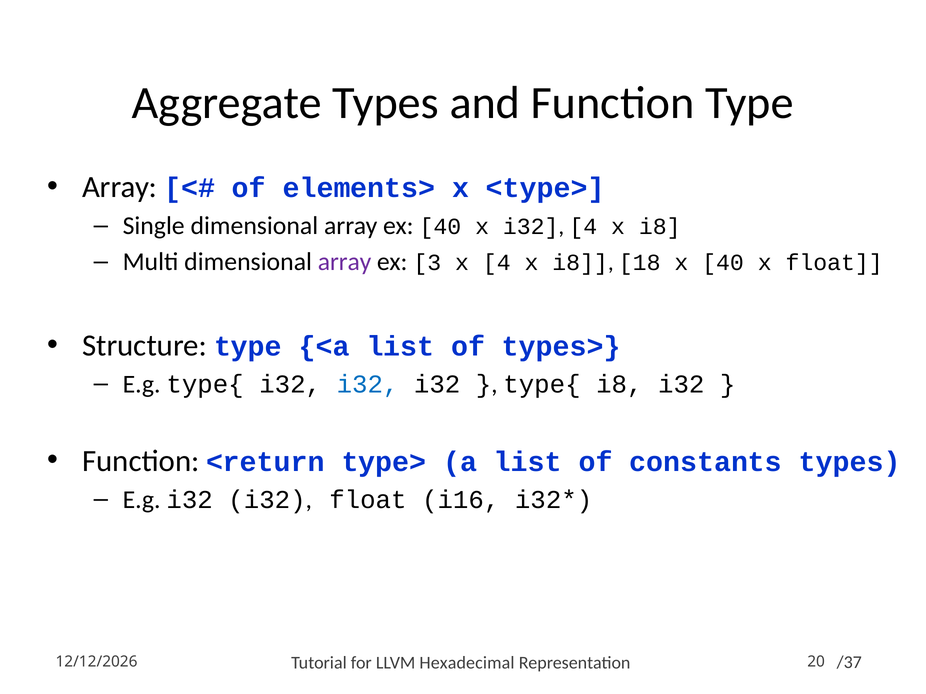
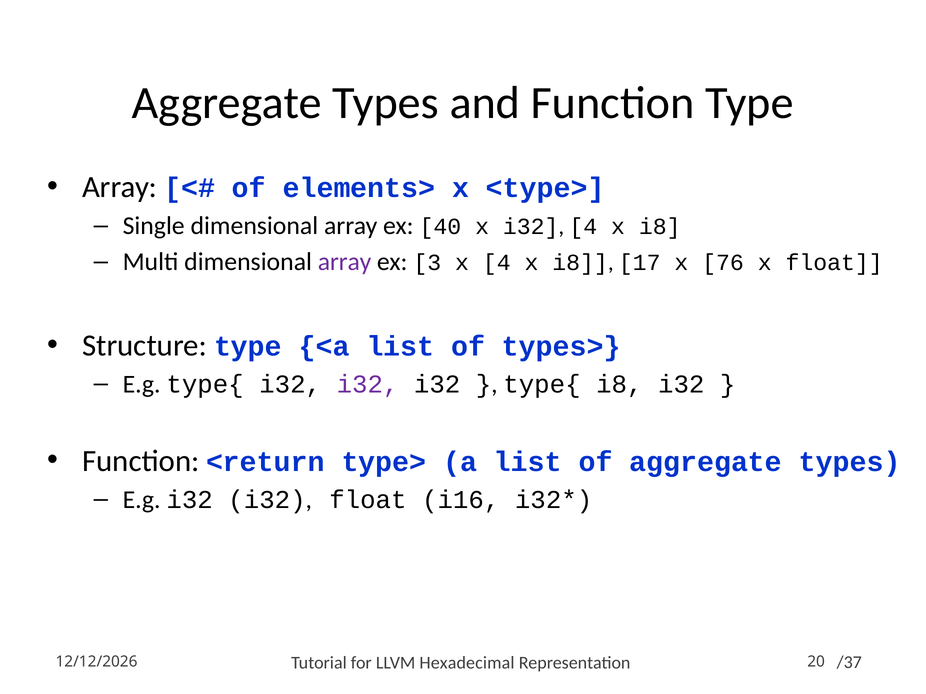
18: 18 -> 17
x 40: 40 -> 76
i32 at (368, 385) colour: blue -> purple
of constants: constants -> aggregate
